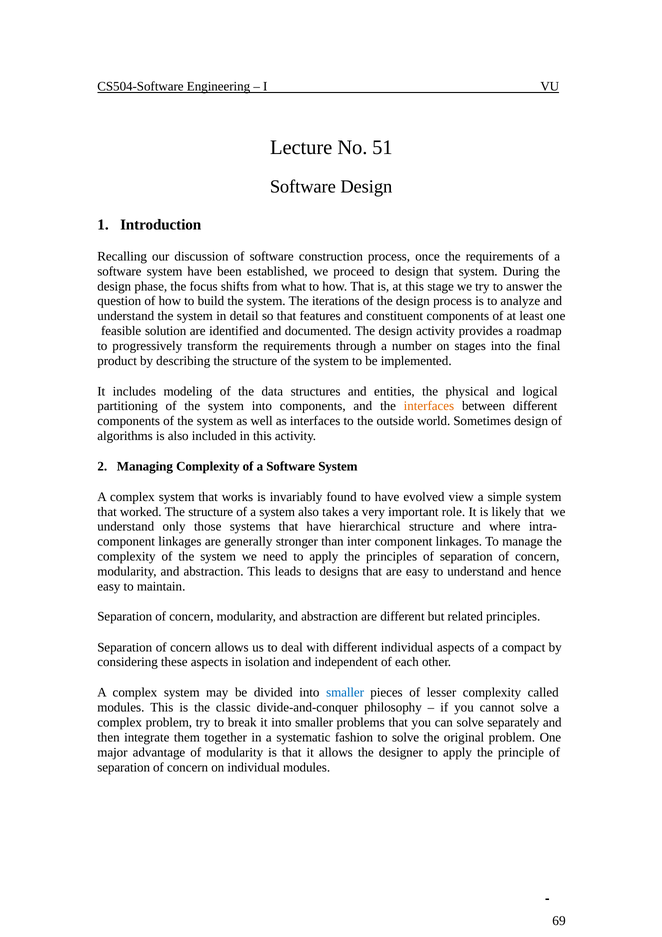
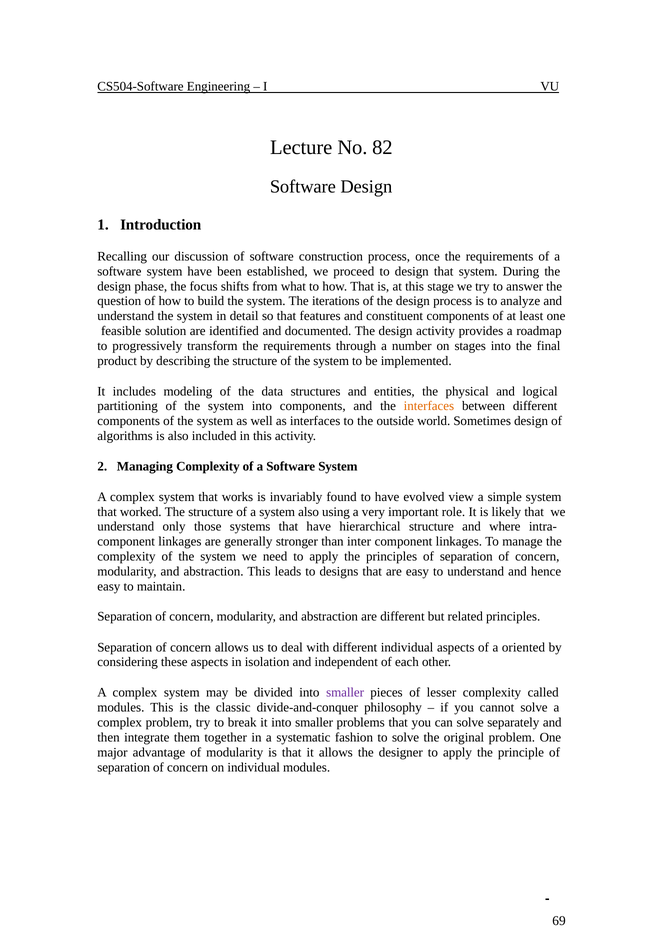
51: 51 -> 82
takes: takes -> using
compact: compact -> oriented
smaller at (345, 693) colour: blue -> purple
